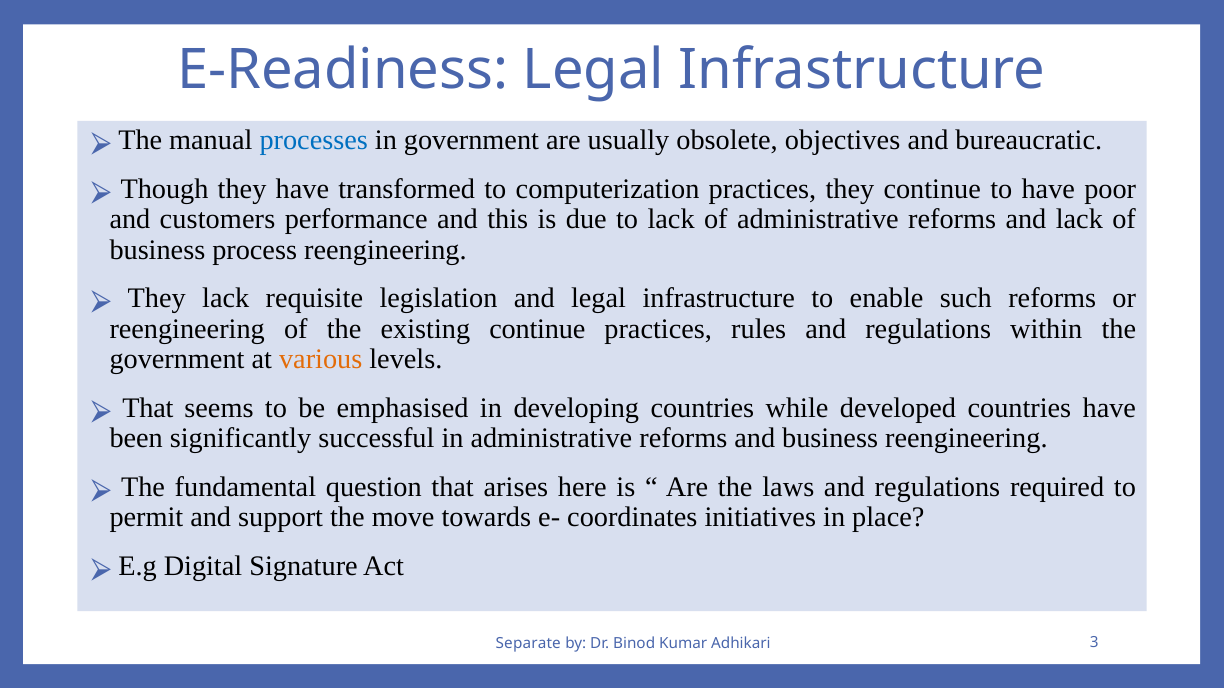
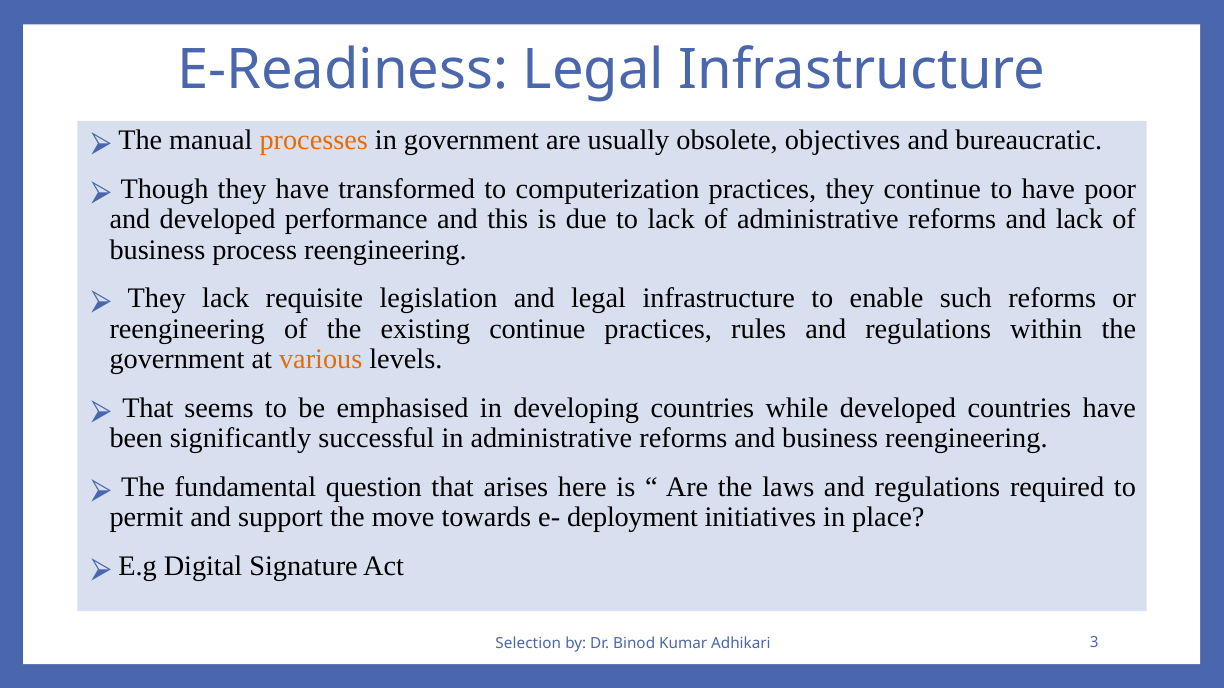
processes colour: blue -> orange
and customers: customers -> developed
coordinates: coordinates -> deployment
Separate: Separate -> Selection
